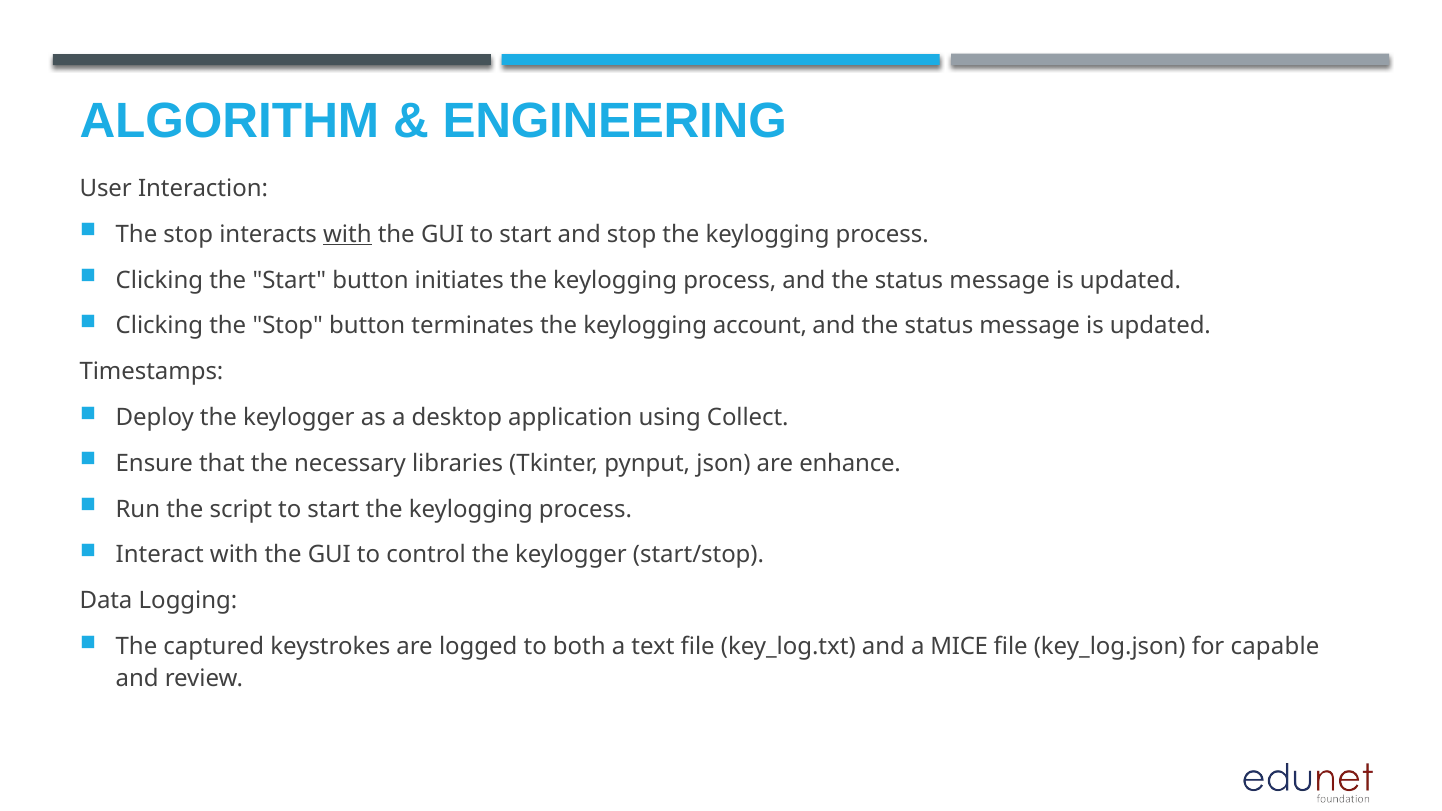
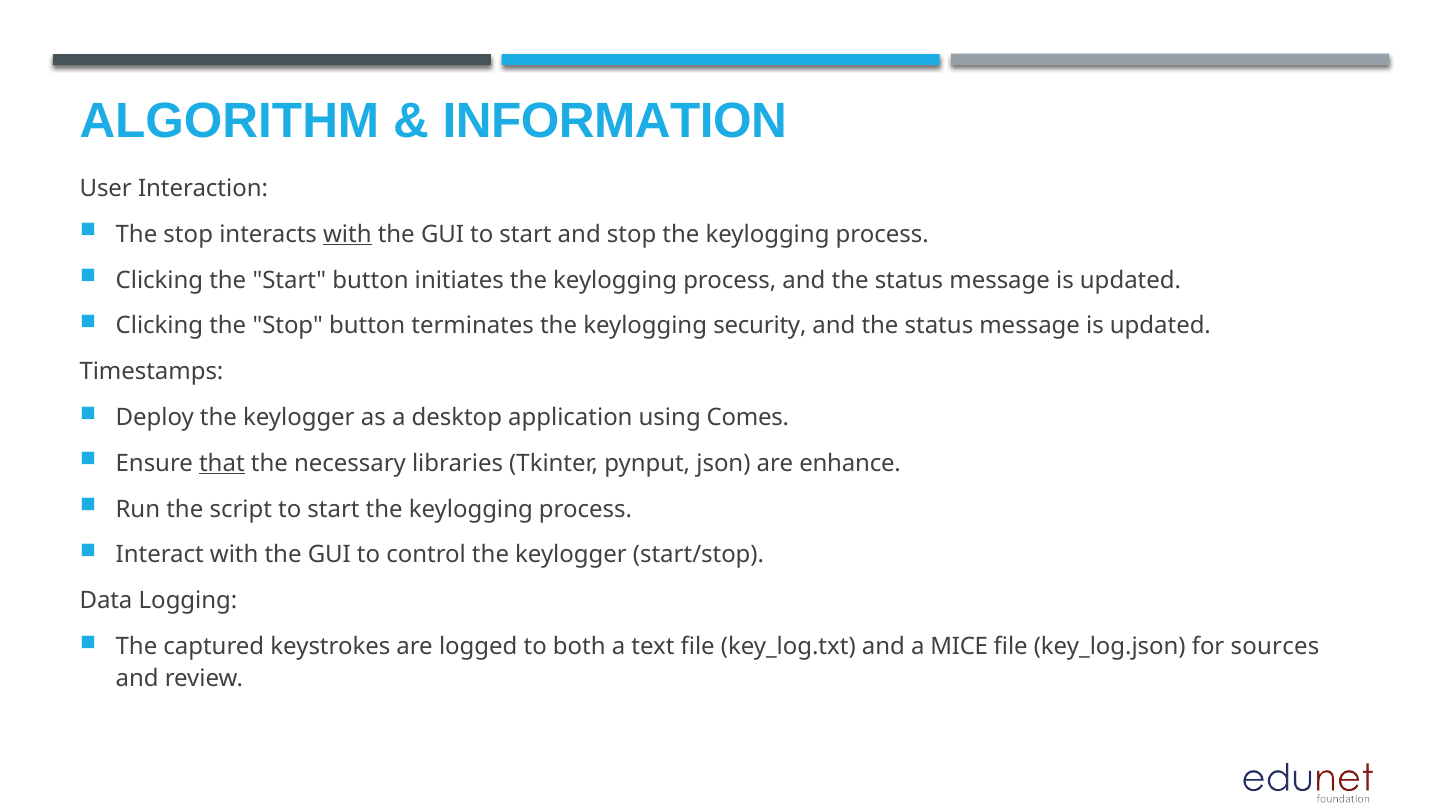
ENGINEERING: ENGINEERING -> INFORMATION
account: account -> security
Collect: Collect -> Comes
that underline: none -> present
capable: capable -> sources
